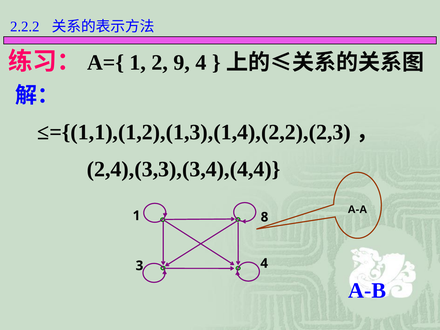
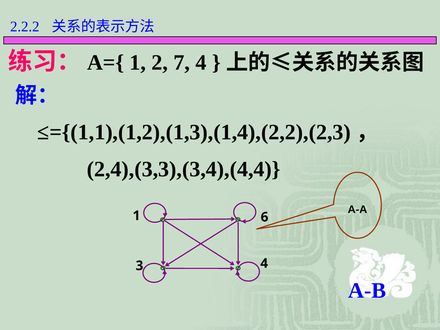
9: 9 -> 7
8: 8 -> 6
